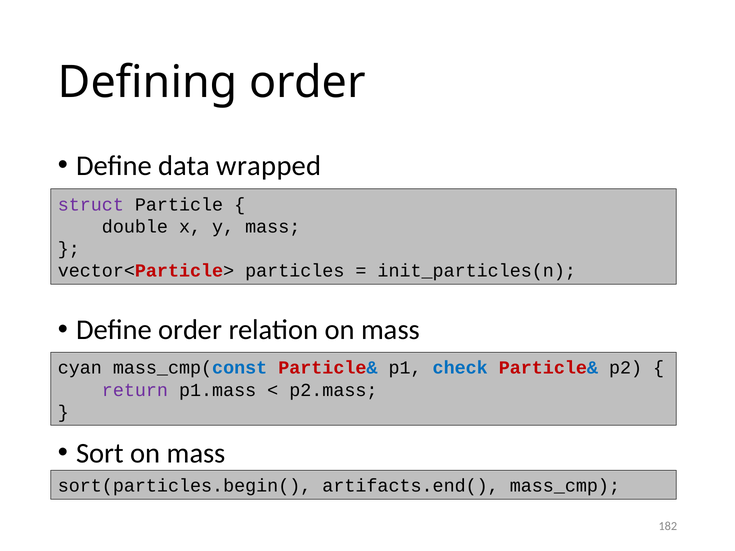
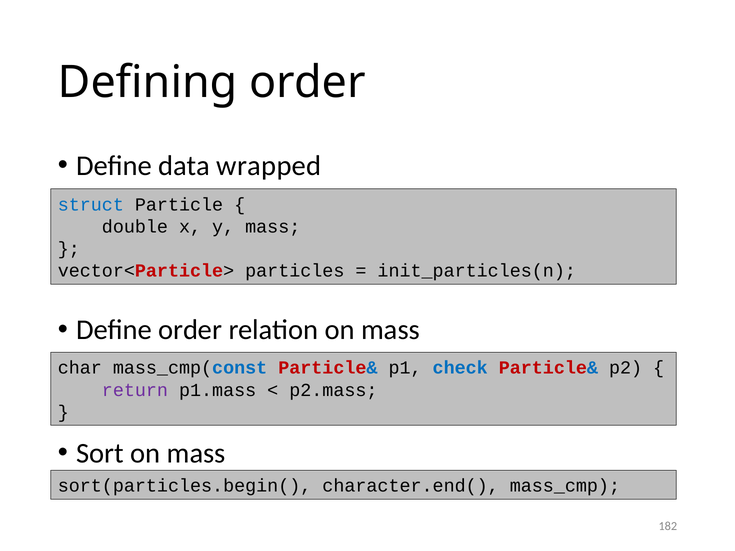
struct colour: purple -> blue
cyan: cyan -> char
artifacts.end(: artifacts.end( -> character.end(
